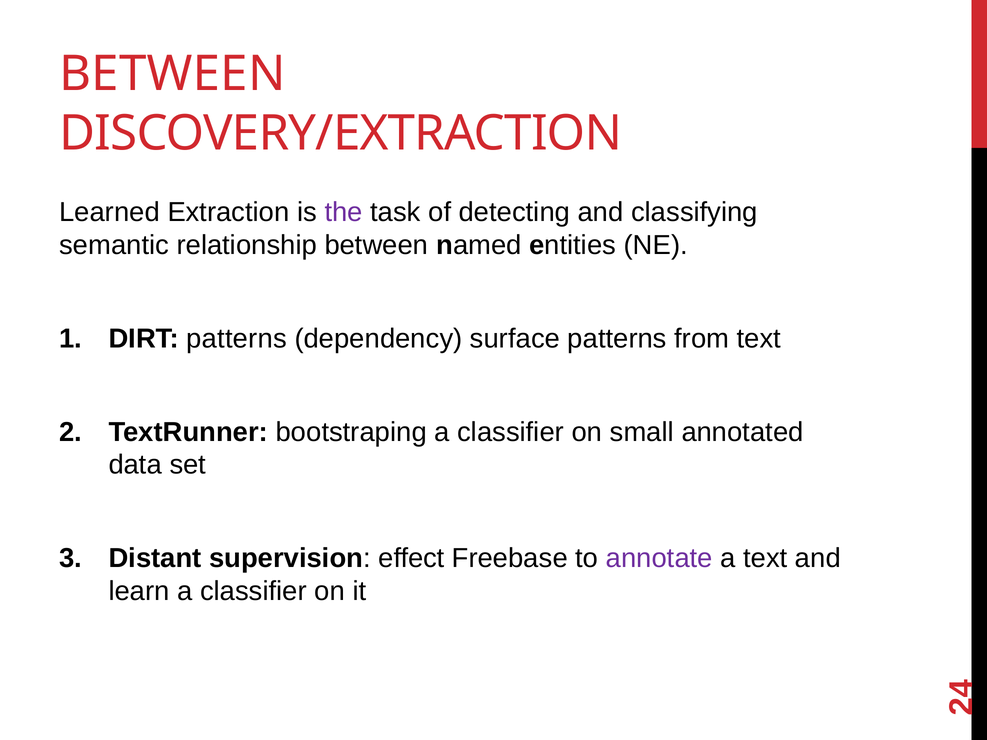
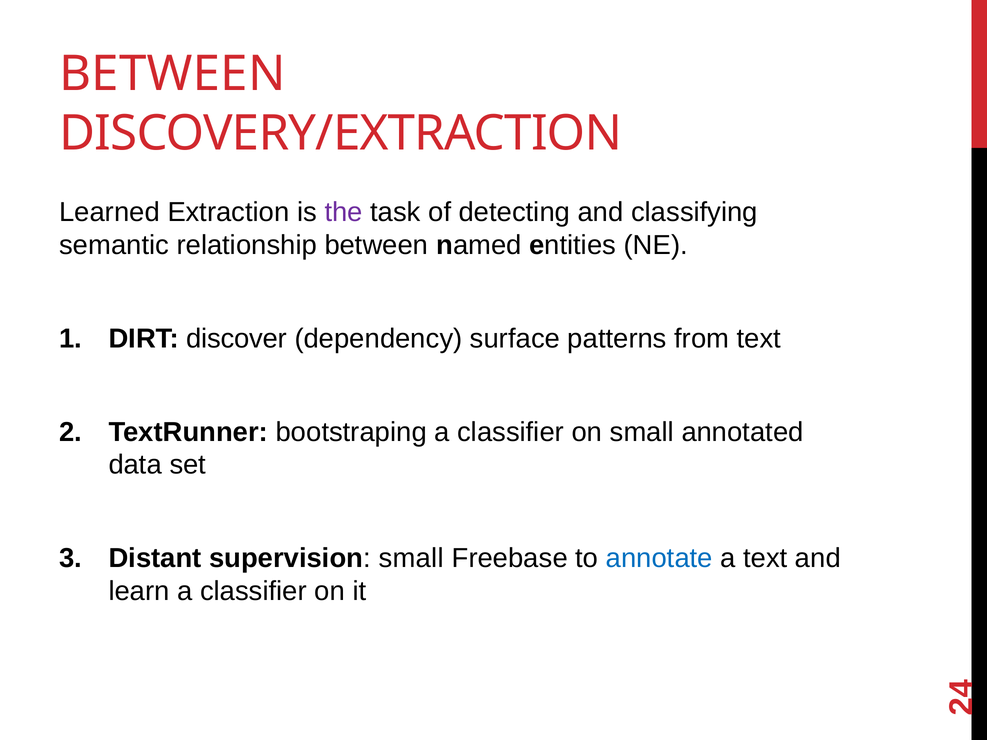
DIRT patterns: patterns -> discover
supervision effect: effect -> small
annotate colour: purple -> blue
